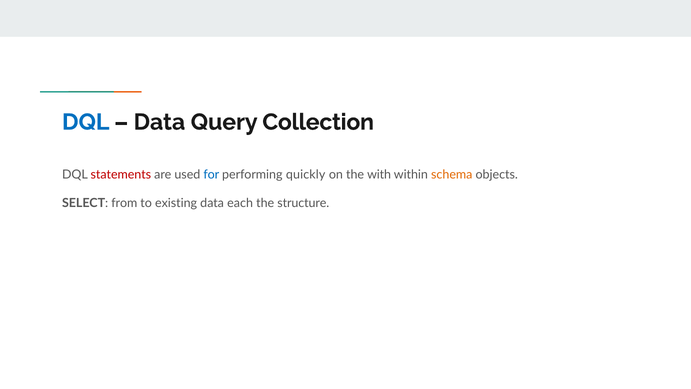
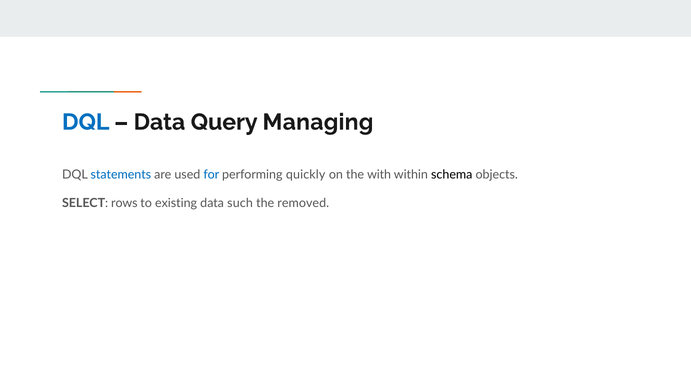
Collection: Collection -> Managing
statements colour: red -> blue
schema colour: orange -> black
from: from -> rows
each: each -> such
structure: structure -> removed
